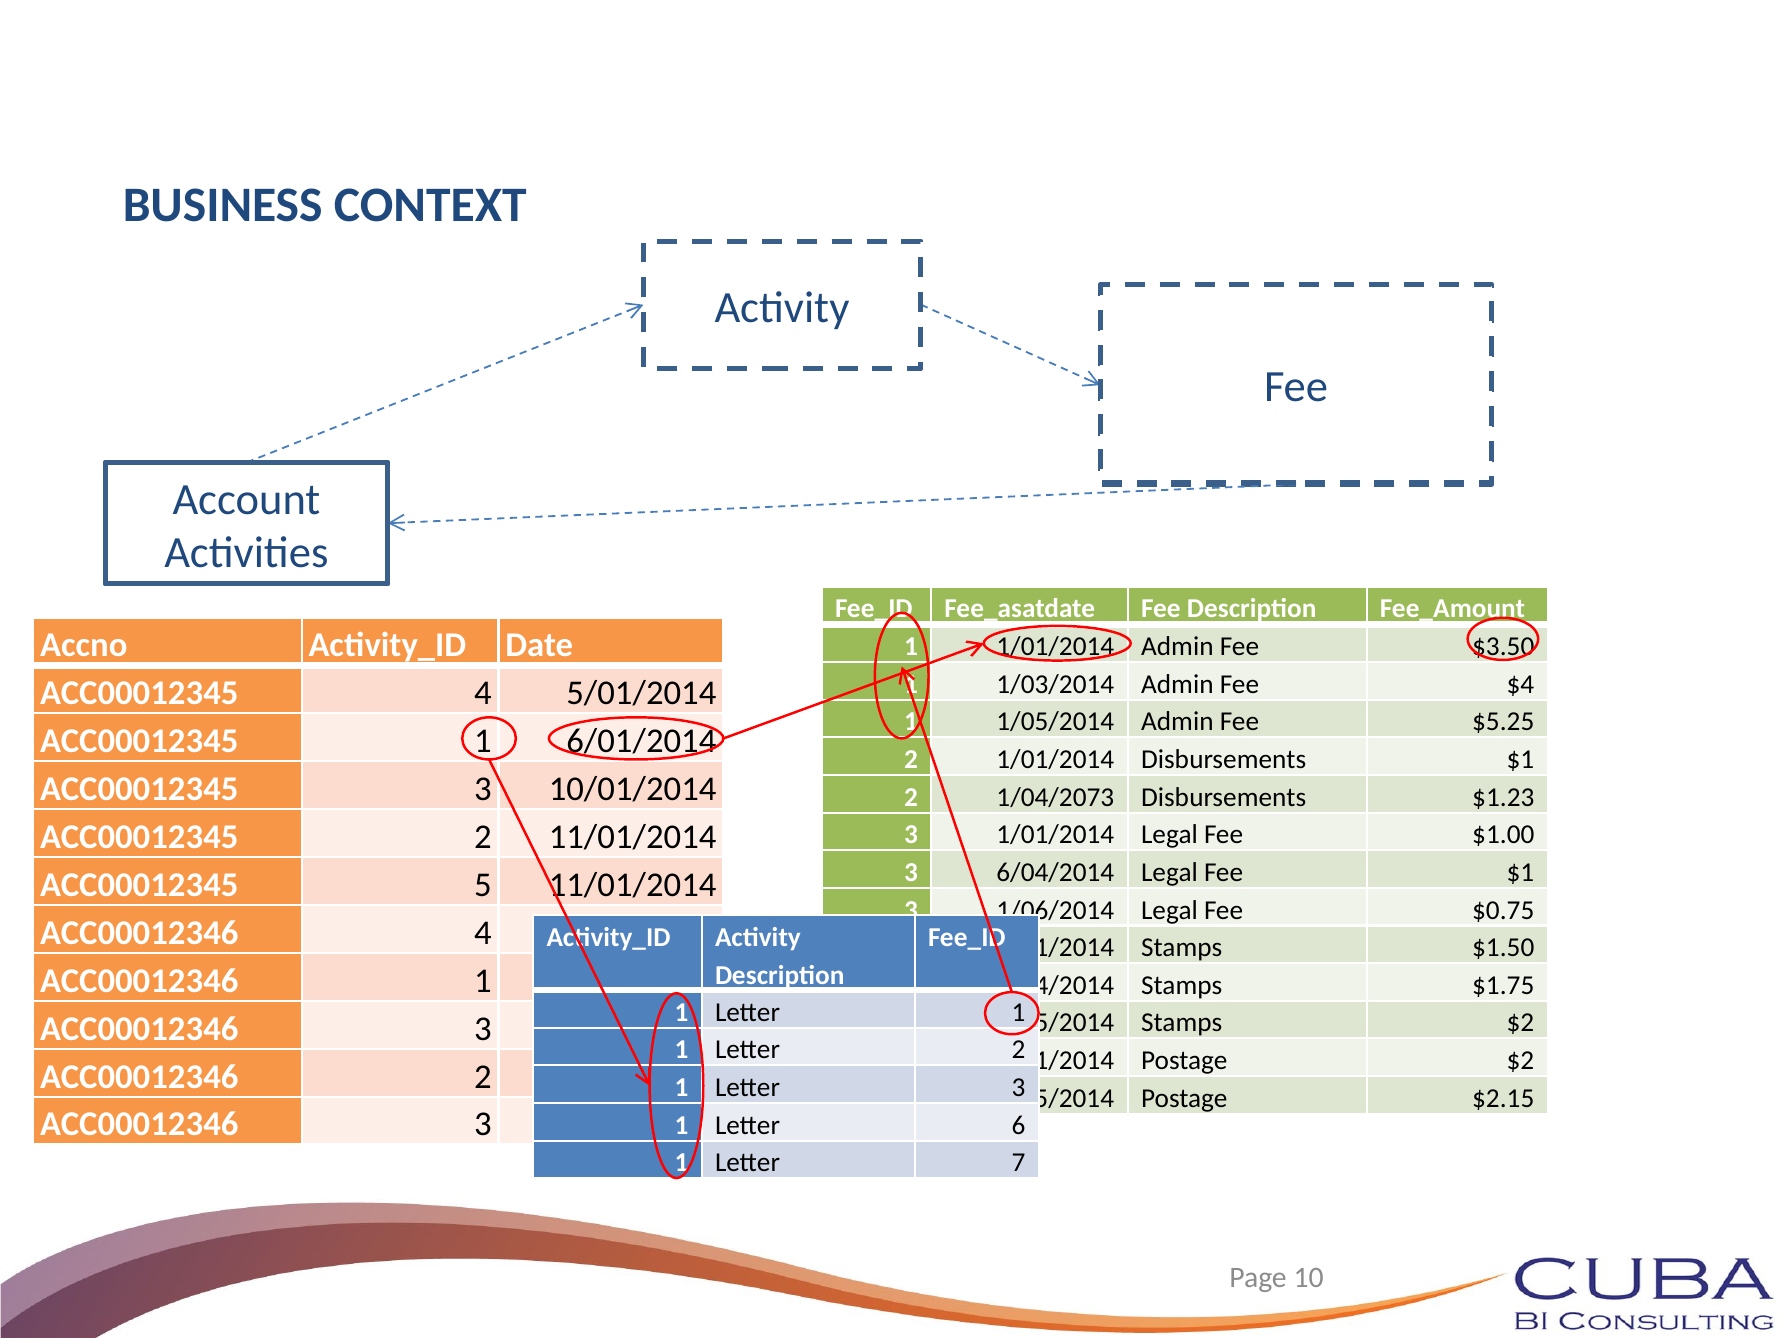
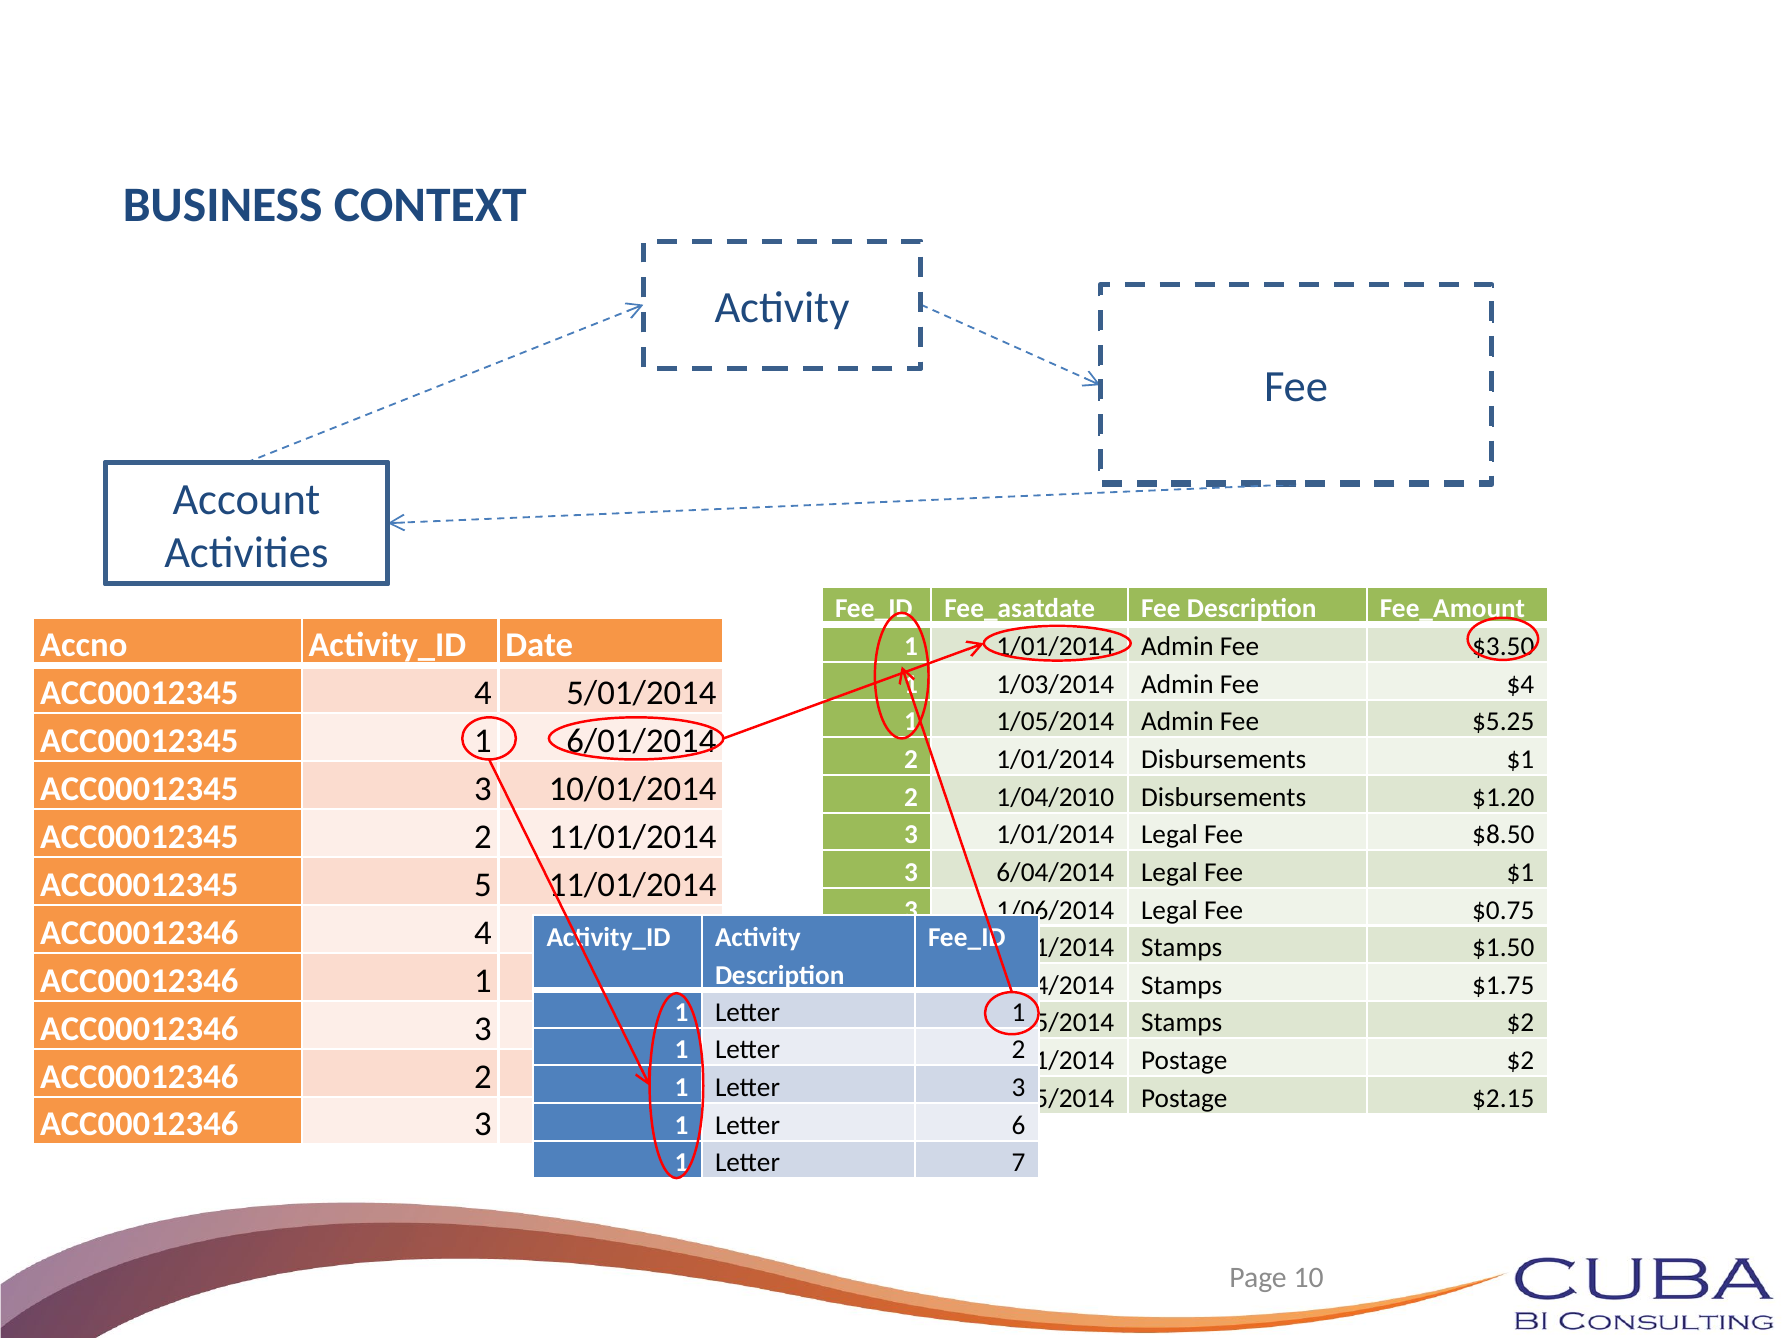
1/04/2073: 1/04/2073 -> 1/04/2010
$1.23: $1.23 -> $1.20
$1.00: $1.00 -> $8.50
